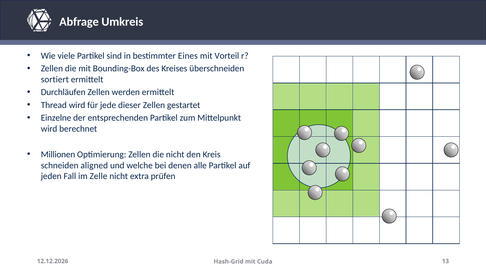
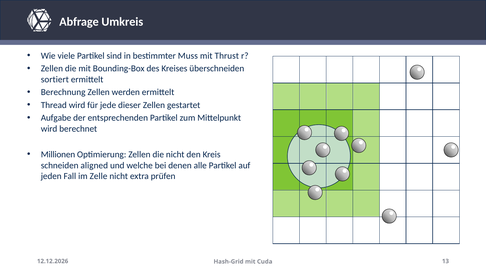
Eines: Eines -> Muss
Vorteil: Vorteil -> Thrust
Durchläufen: Durchläufen -> Berechnung
Einzelne: Einzelne -> Aufgabe
